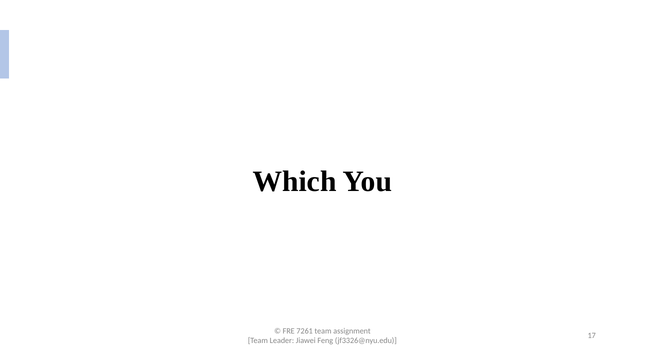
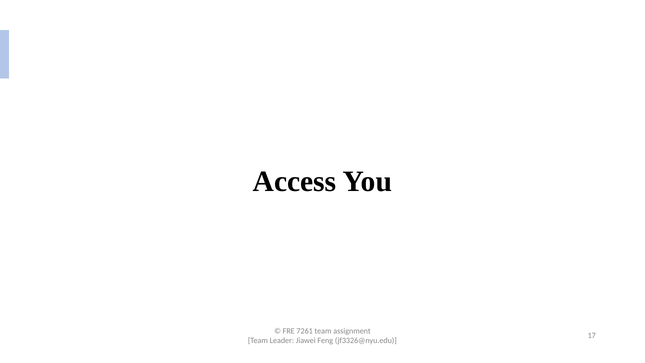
Which: Which -> Access
